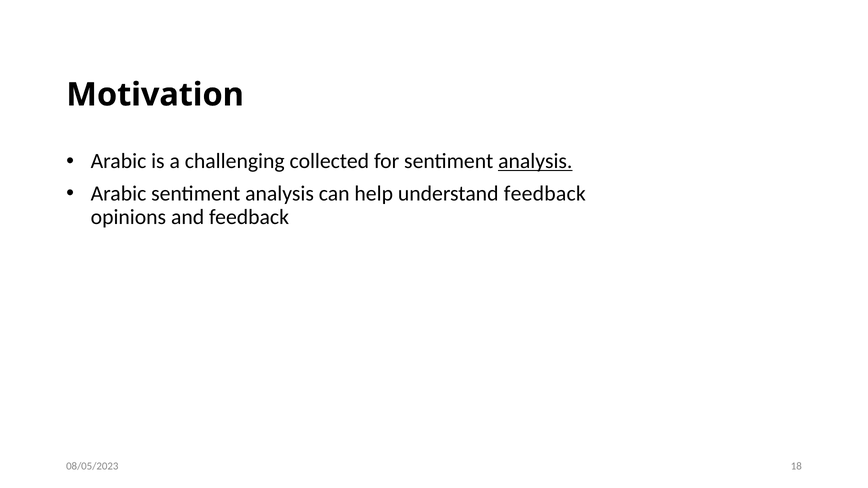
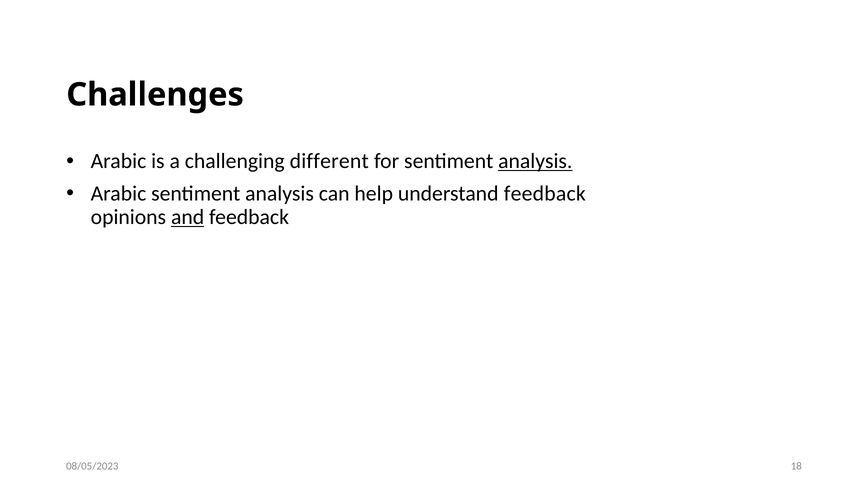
Motivation: Motivation -> Challenges
collected: collected -> different
and underline: none -> present
